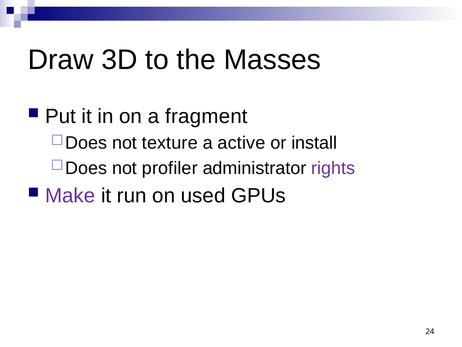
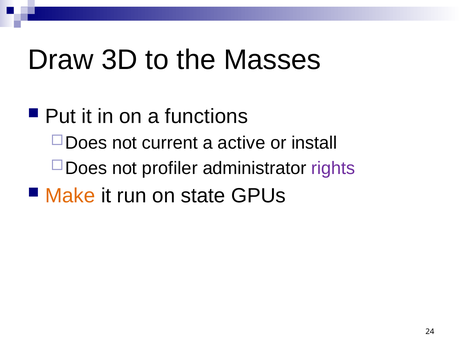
fragment: fragment -> functions
texture: texture -> current
Make colour: purple -> orange
used: used -> state
